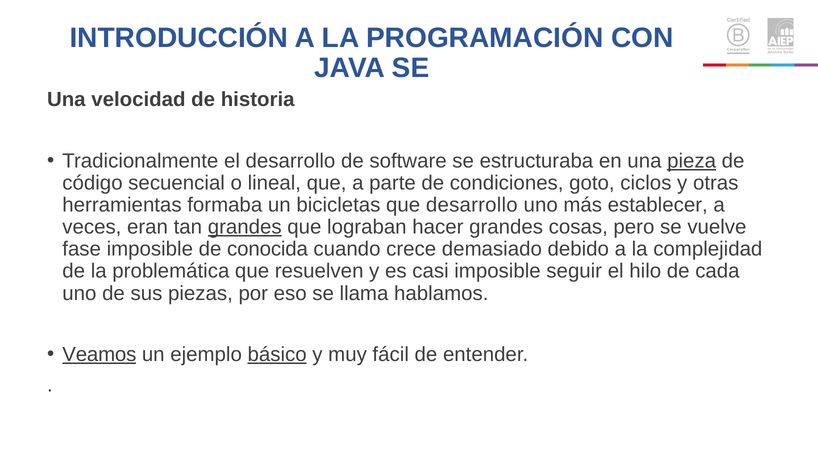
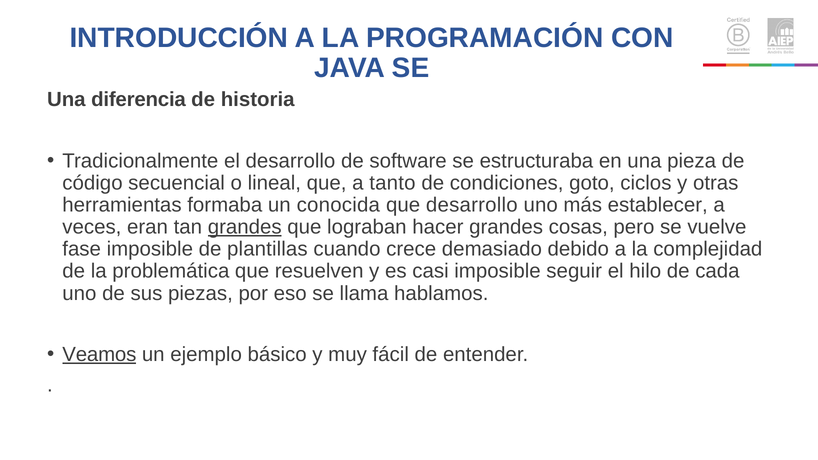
velocidad: velocidad -> diferencia
pieza underline: present -> none
parte: parte -> tanto
bicicletas: bicicletas -> conocida
conocida: conocida -> plantillas
básico underline: present -> none
